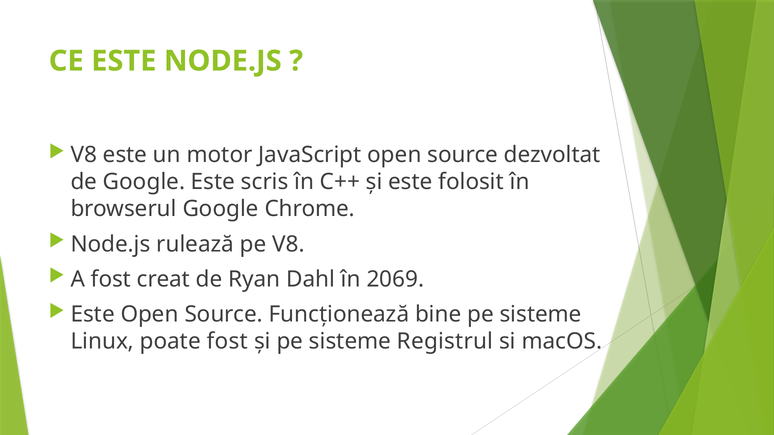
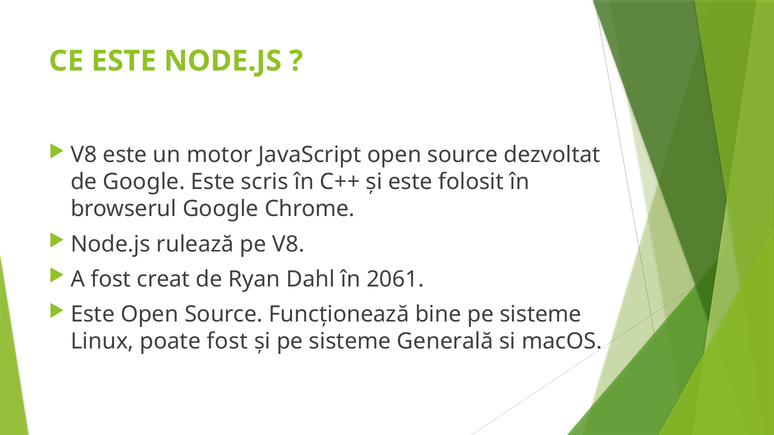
2069: 2069 -> 2061
Registrul: Registrul -> Generală
